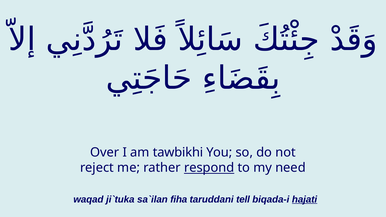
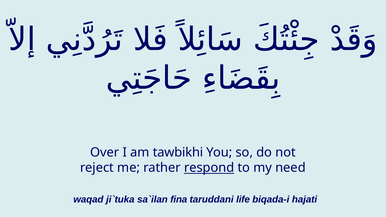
fiha: fiha -> fina
tell: tell -> life
hajati underline: present -> none
